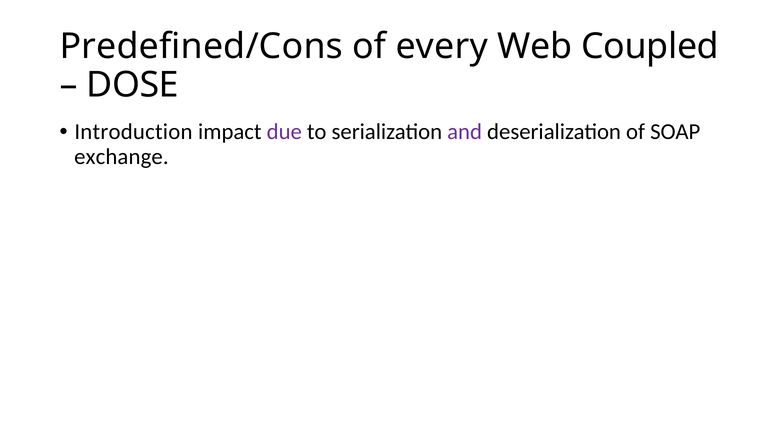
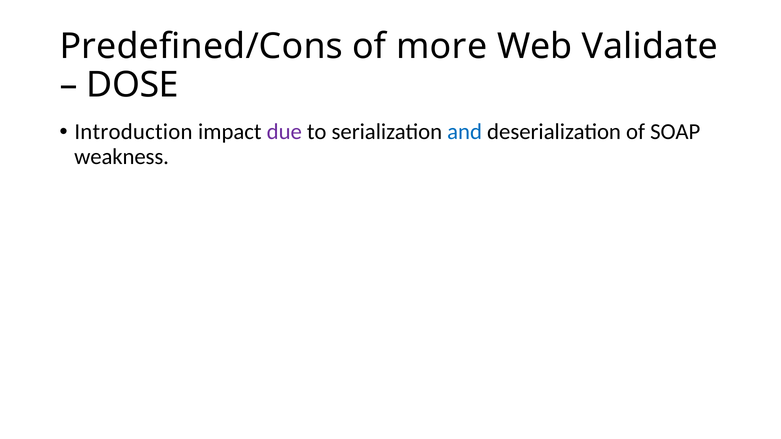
every: every -> more
Coupled: Coupled -> Validate
and colour: purple -> blue
exchange: exchange -> weakness
